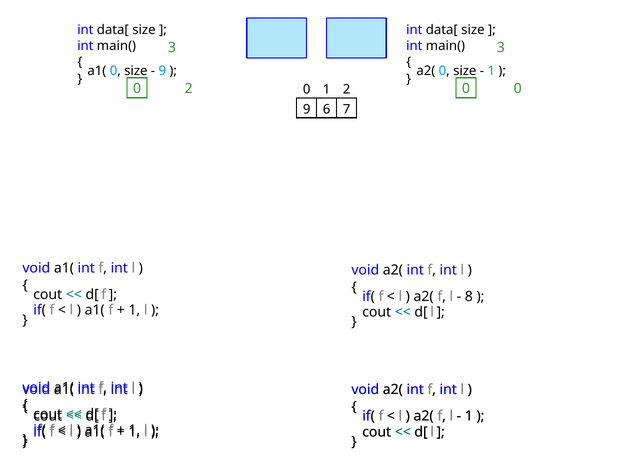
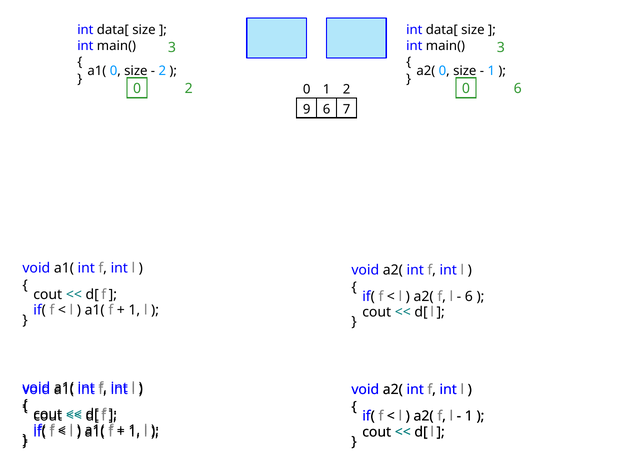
9 at (162, 71): 9 -> 2
0 at (518, 89): 0 -> 6
8 at (469, 296): 8 -> 6
